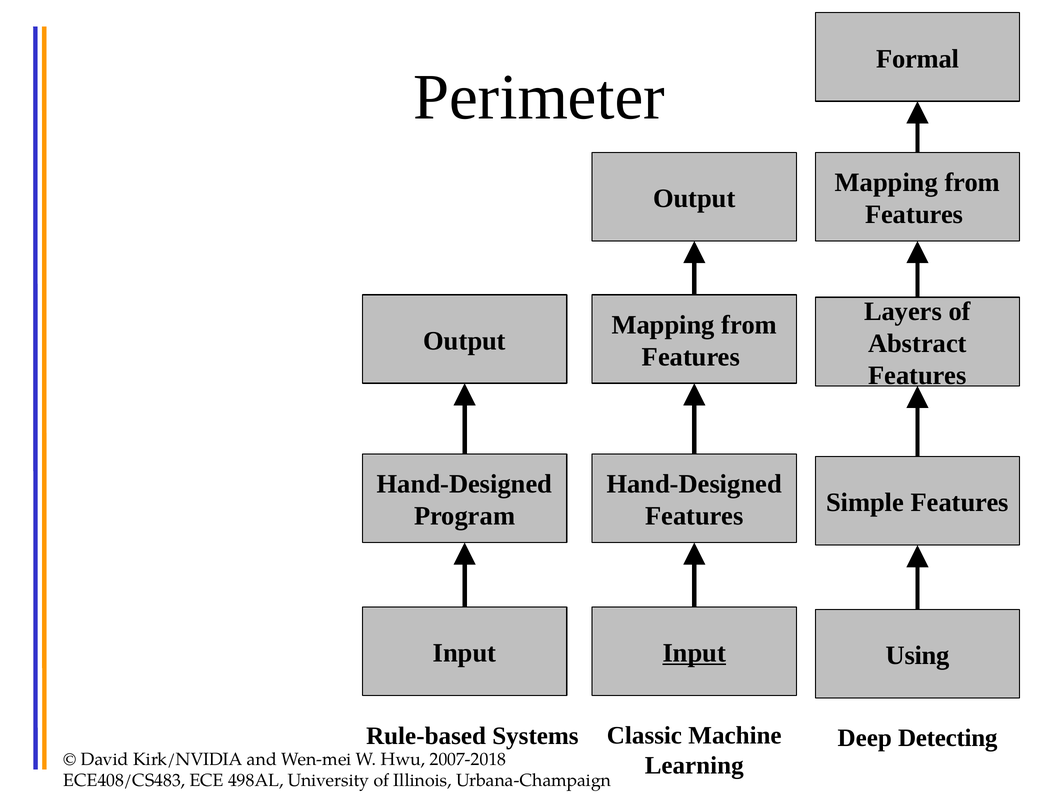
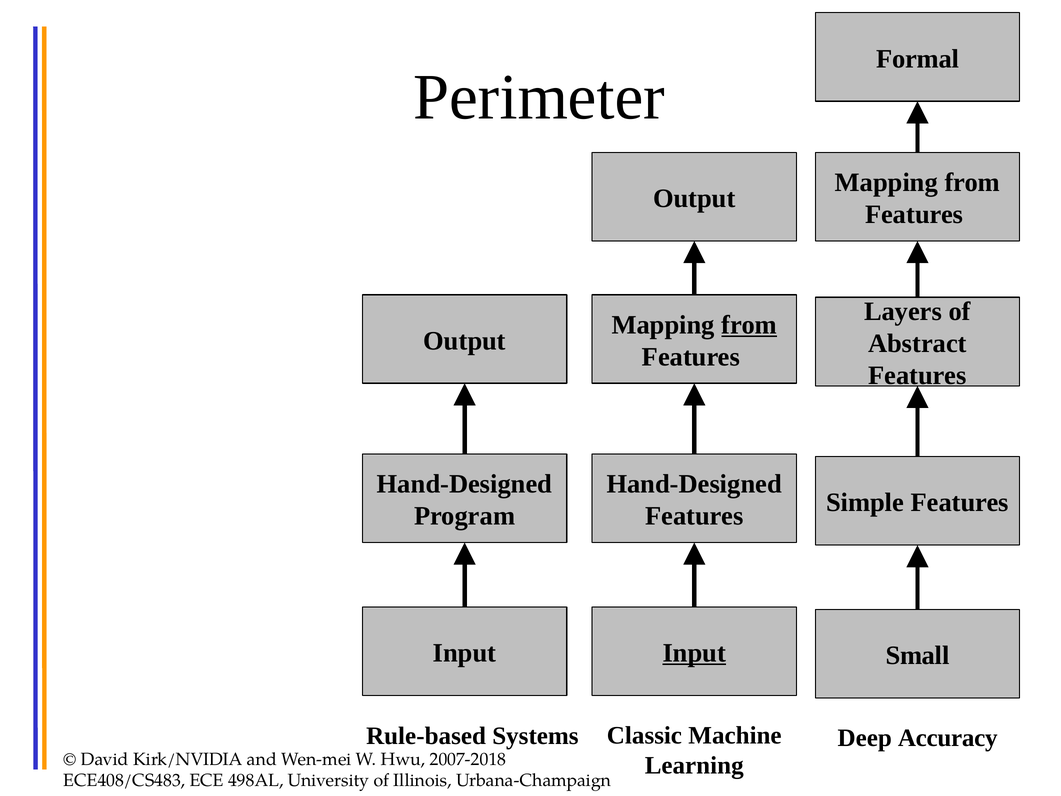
from at (749, 325) underline: none -> present
Using: Using -> Small
Detecting: Detecting -> Accuracy
